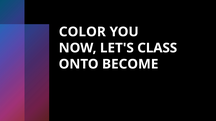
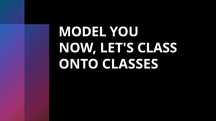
COLOR: COLOR -> MODEL
BECOME: BECOME -> CLASSES
